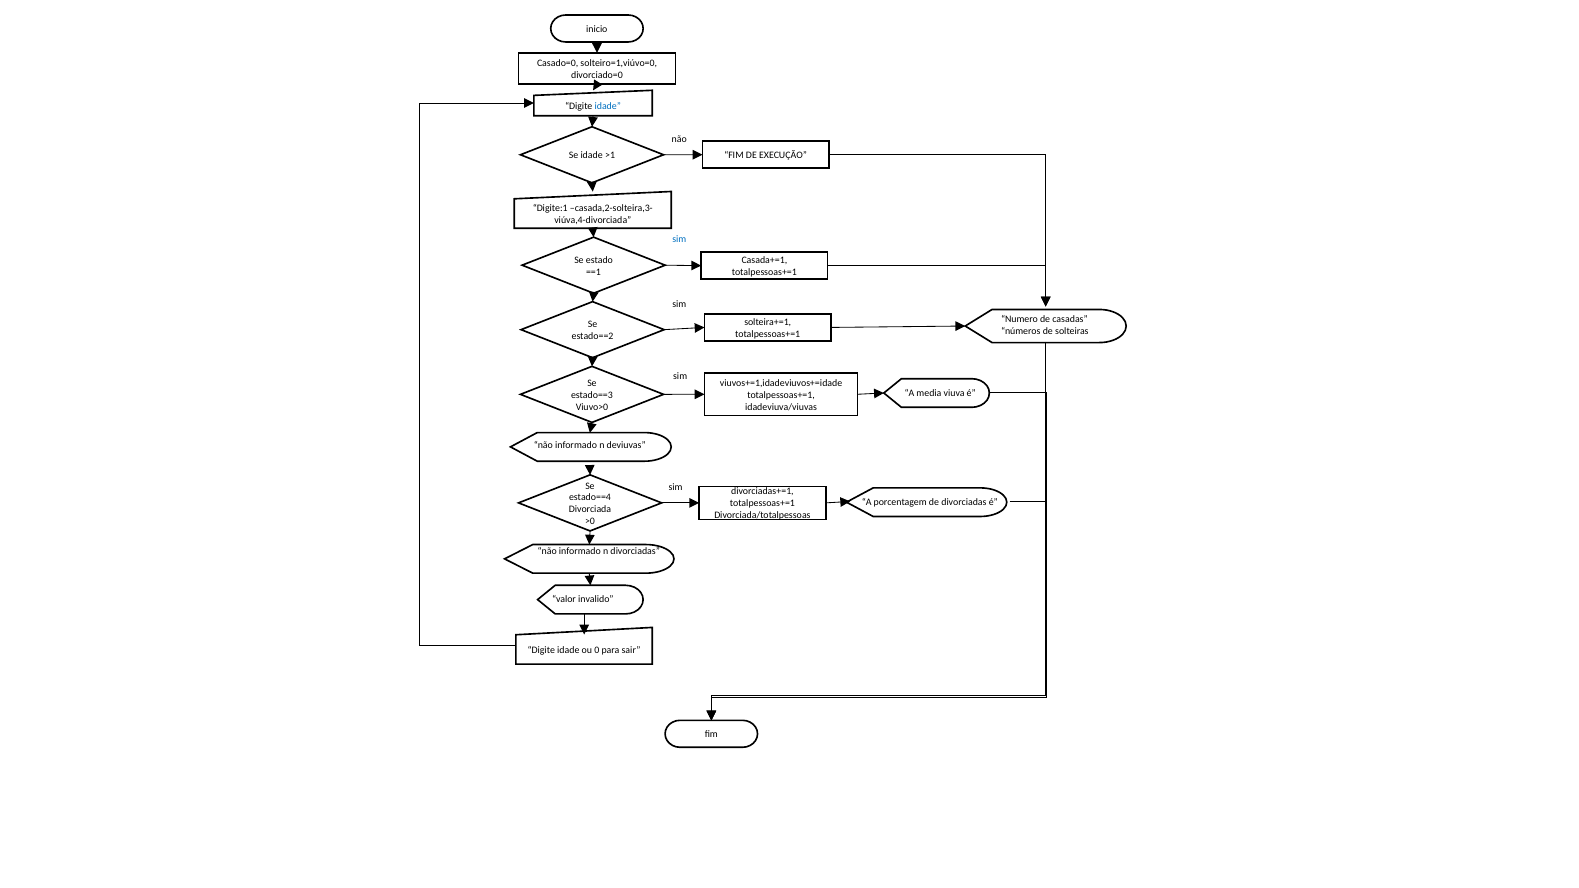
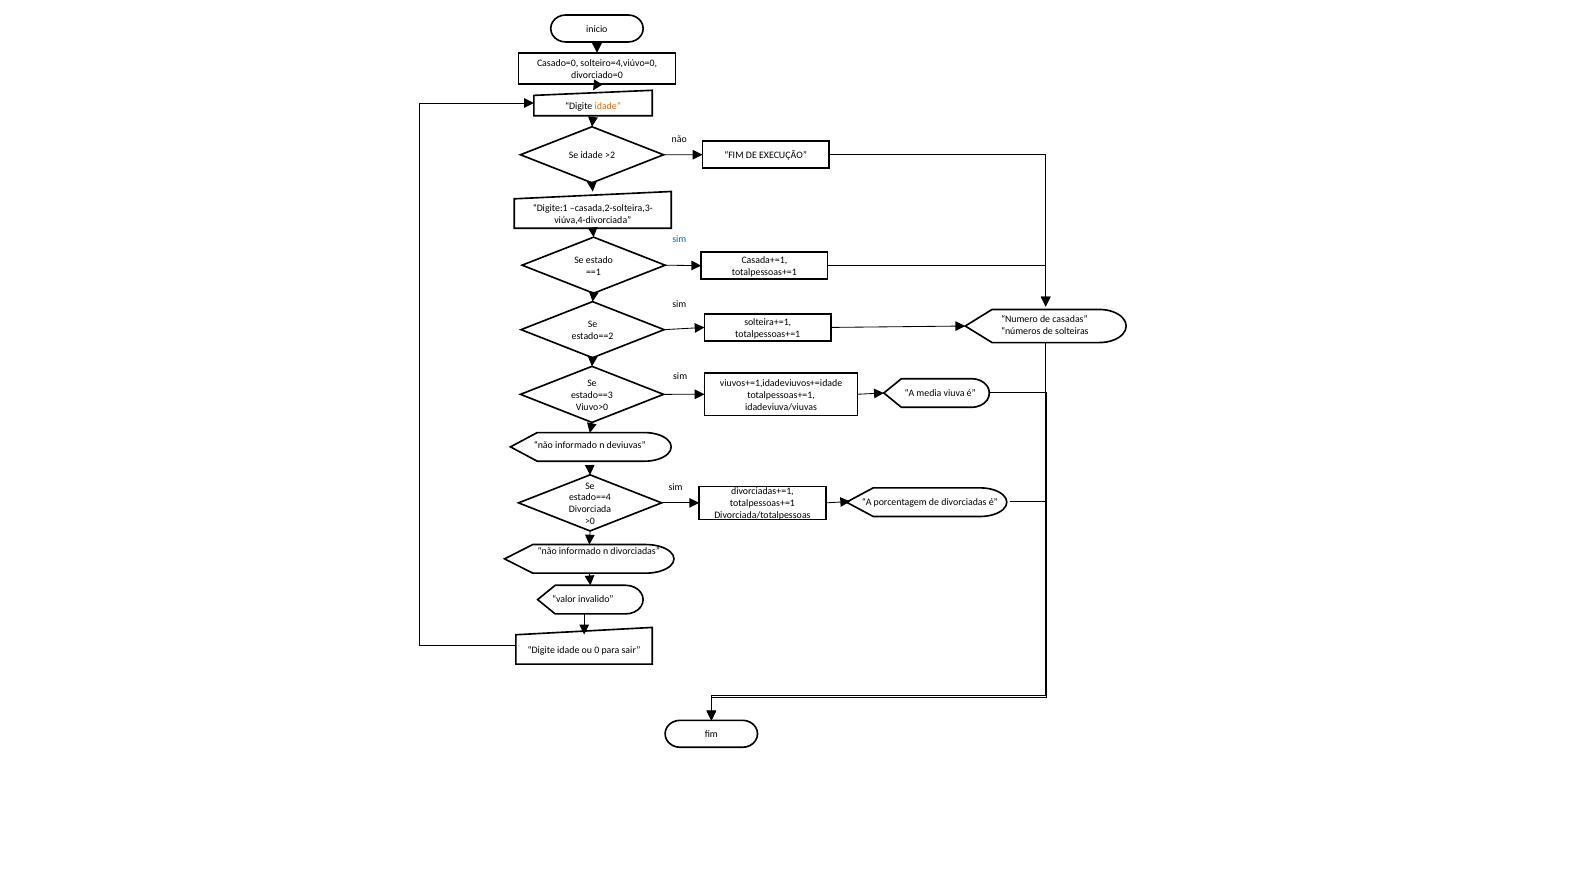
solteiro=1,viúvo=0: solteiro=1,viúvo=0 -> solteiro=4,viúvo=0
idade at (608, 106) colour: blue -> orange
>1: >1 -> >2
